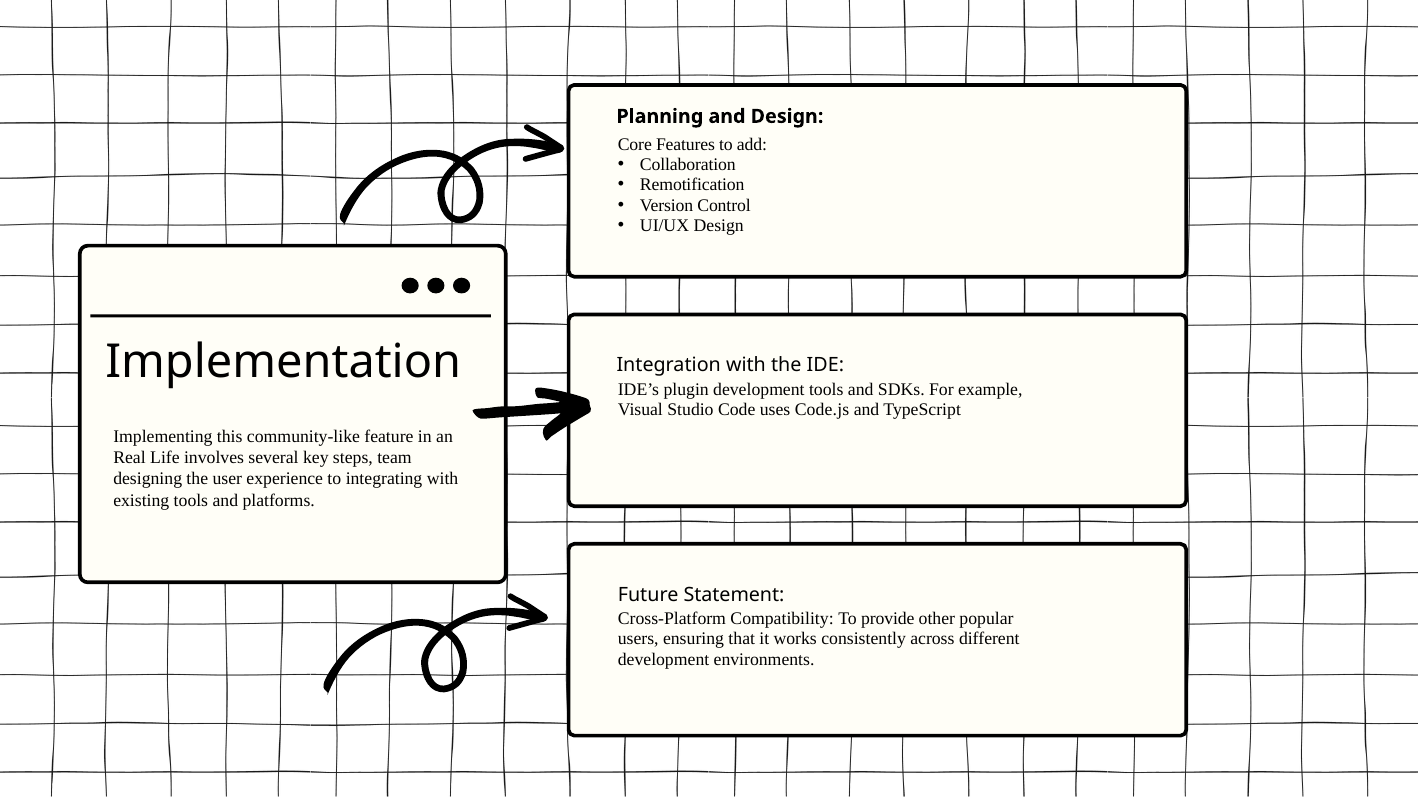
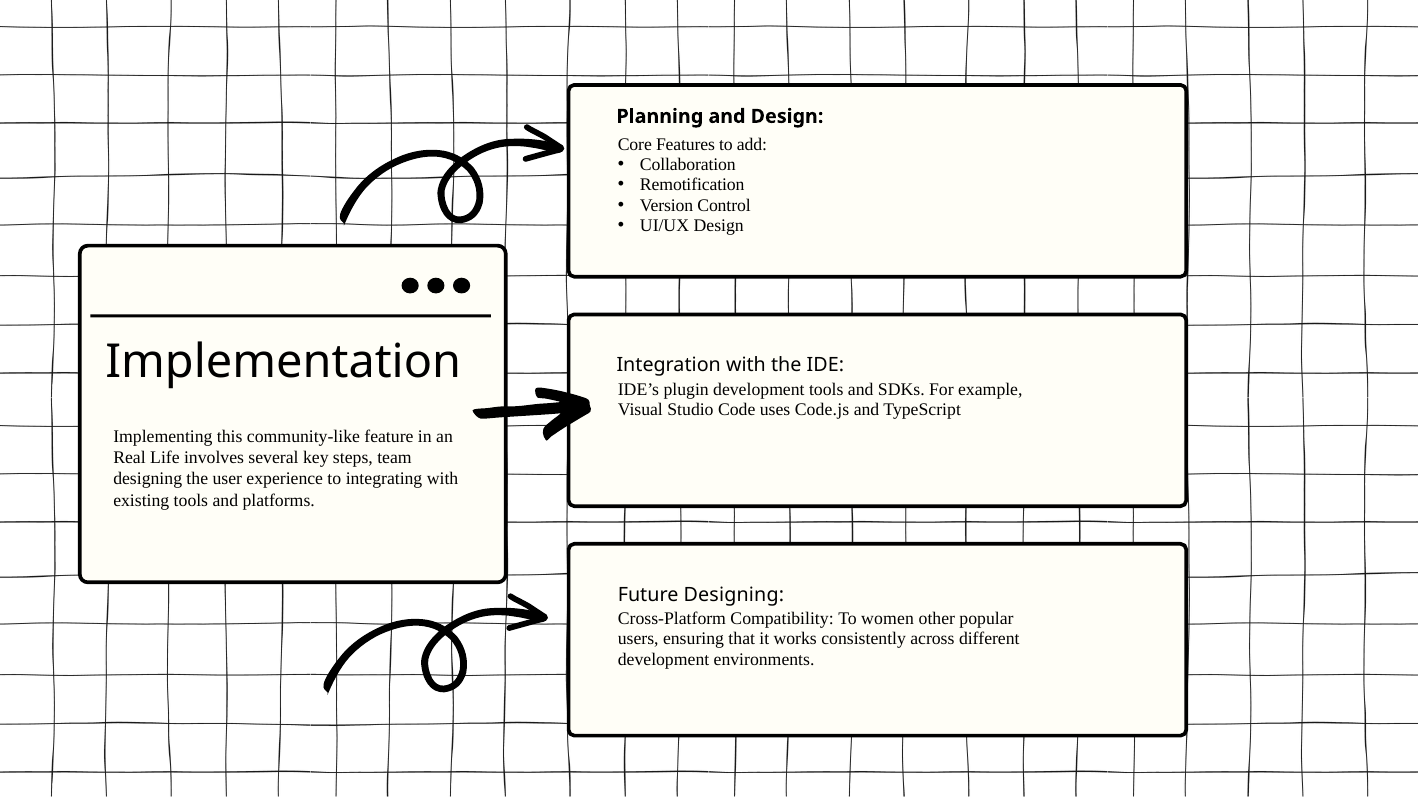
Future Statement: Statement -> Designing
provide: provide -> women
